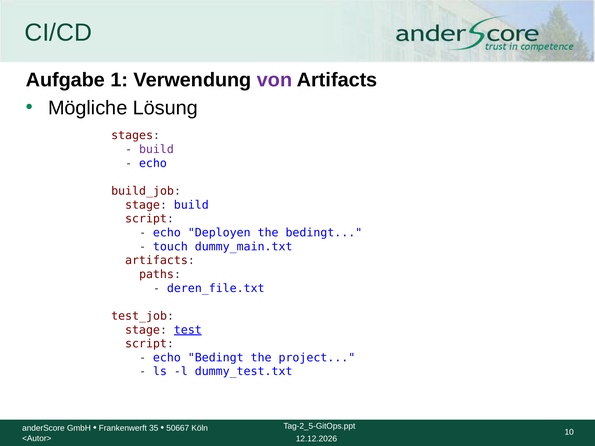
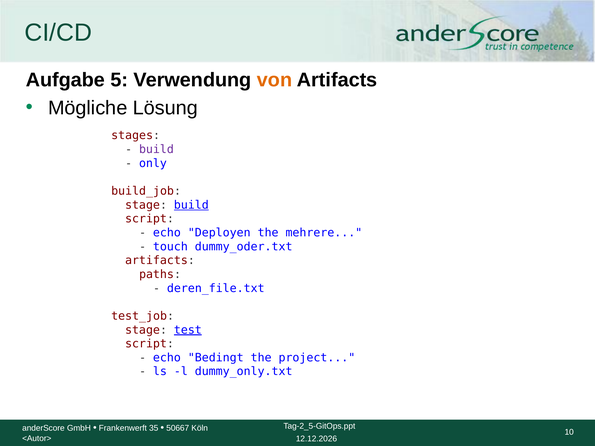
1: 1 -> 5
von colour: purple -> orange
echo at (153, 163): echo -> only
build at (191, 205) underline: none -> present
the bedingt: bedingt -> mehrere
dummy_main.txt: dummy_main.txt -> dummy_oder.txt
dummy_test.txt: dummy_test.txt -> dummy_only.txt
